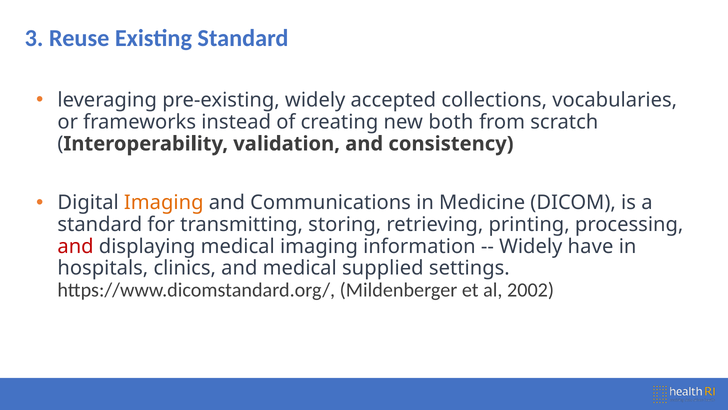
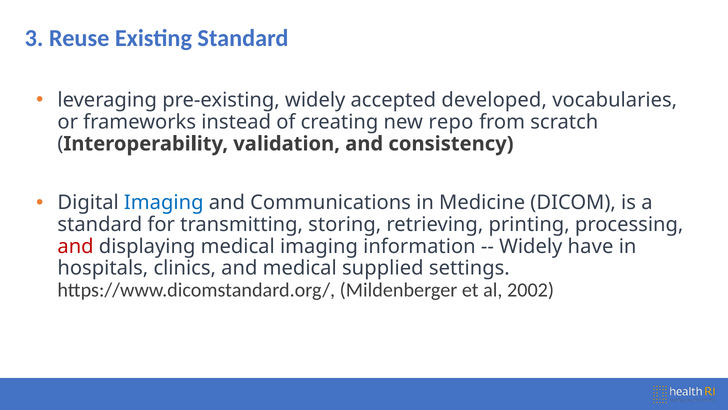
collections: collections -> developed
both: both -> repo
Imaging at (164, 202) colour: orange -> blue
